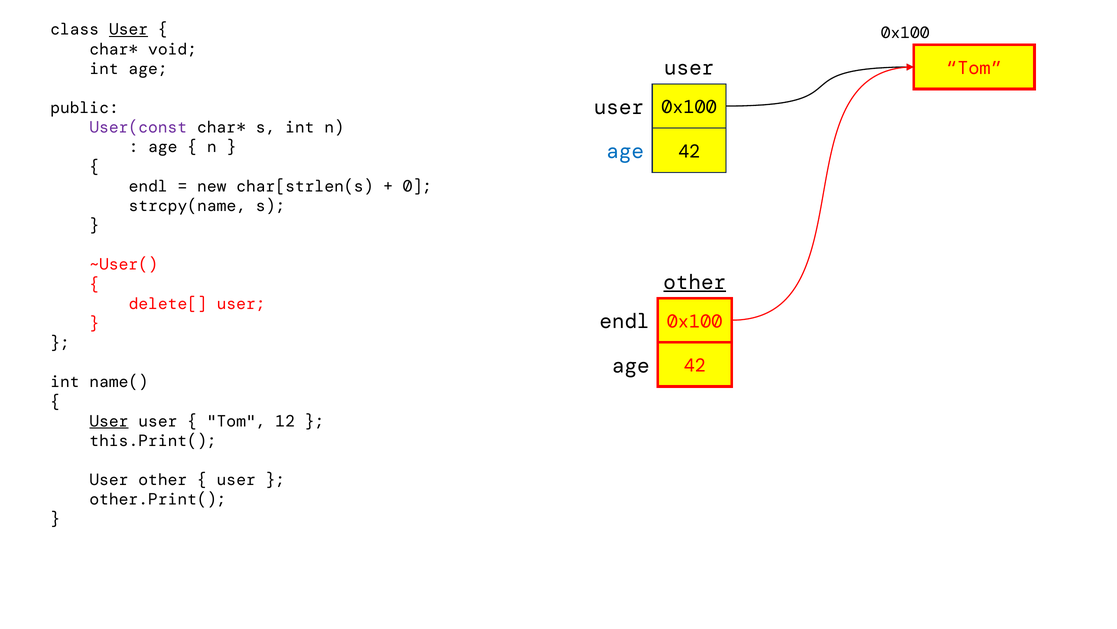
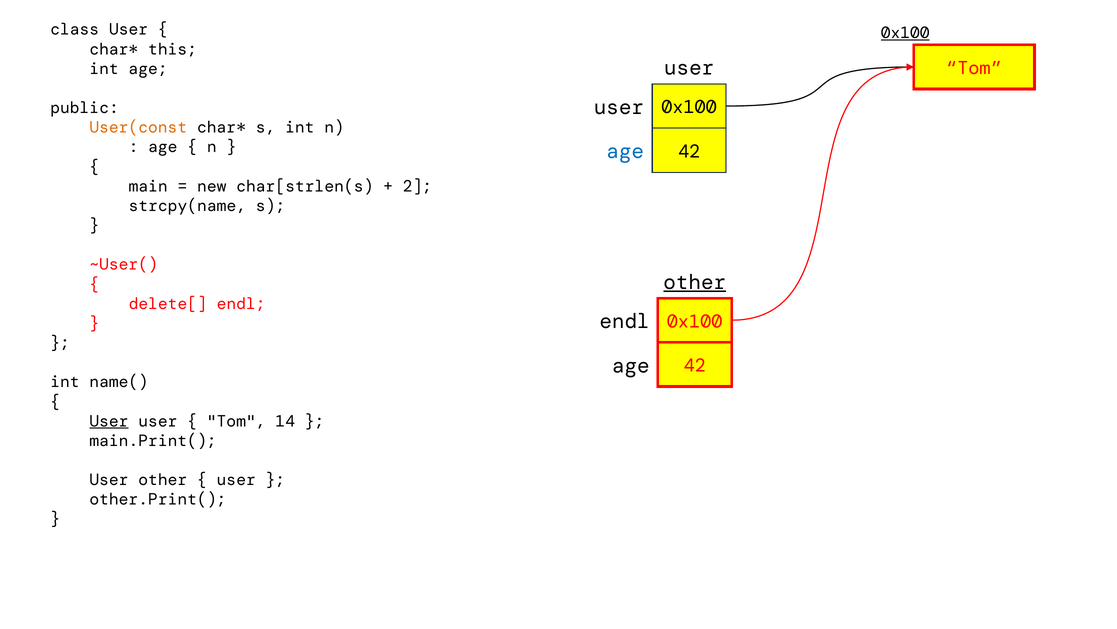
User at (129, 30) underline: present -> none
0x100 at (905, 33) underline: none -> present
void: void -> this
User(const colour: purple -> orange
endl at (148, 186): endl -> main
0: 0 -> 2
delete[ user: user -> endl
12: 12 -> 14
this.Print(: this.Print( -> main.Print(
